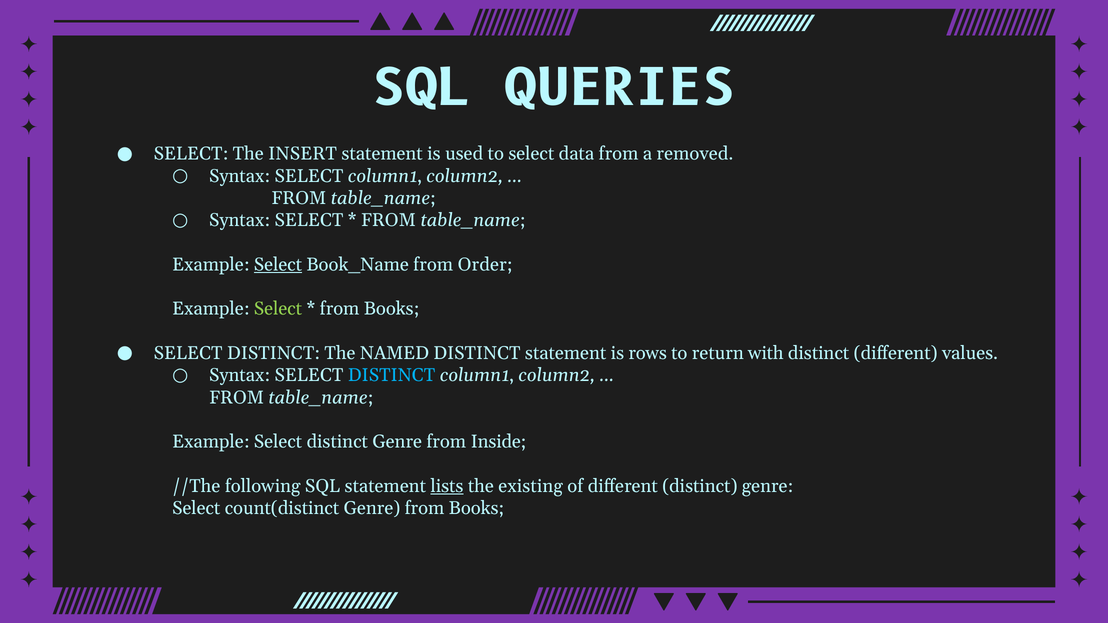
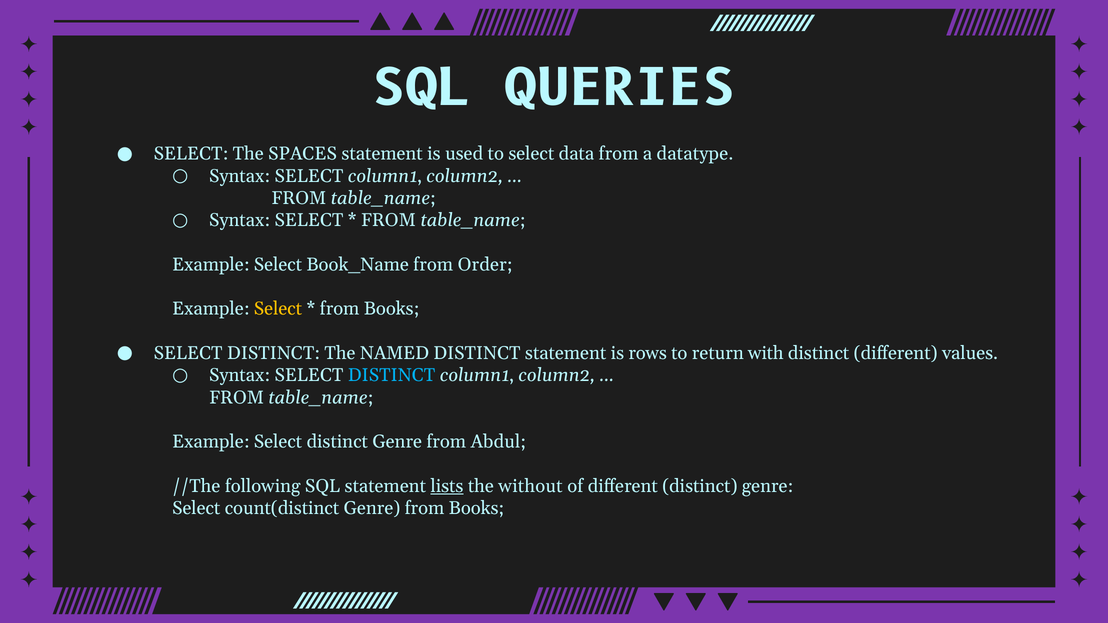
INSERT: INSERT -> SPACES
removed: removed -> datatype
Select at (278, 265) underline: present -> none
Select at (278, 309) colour: light green -> yellow
Inside: Inside -> Abdul
existing: existing -> without
